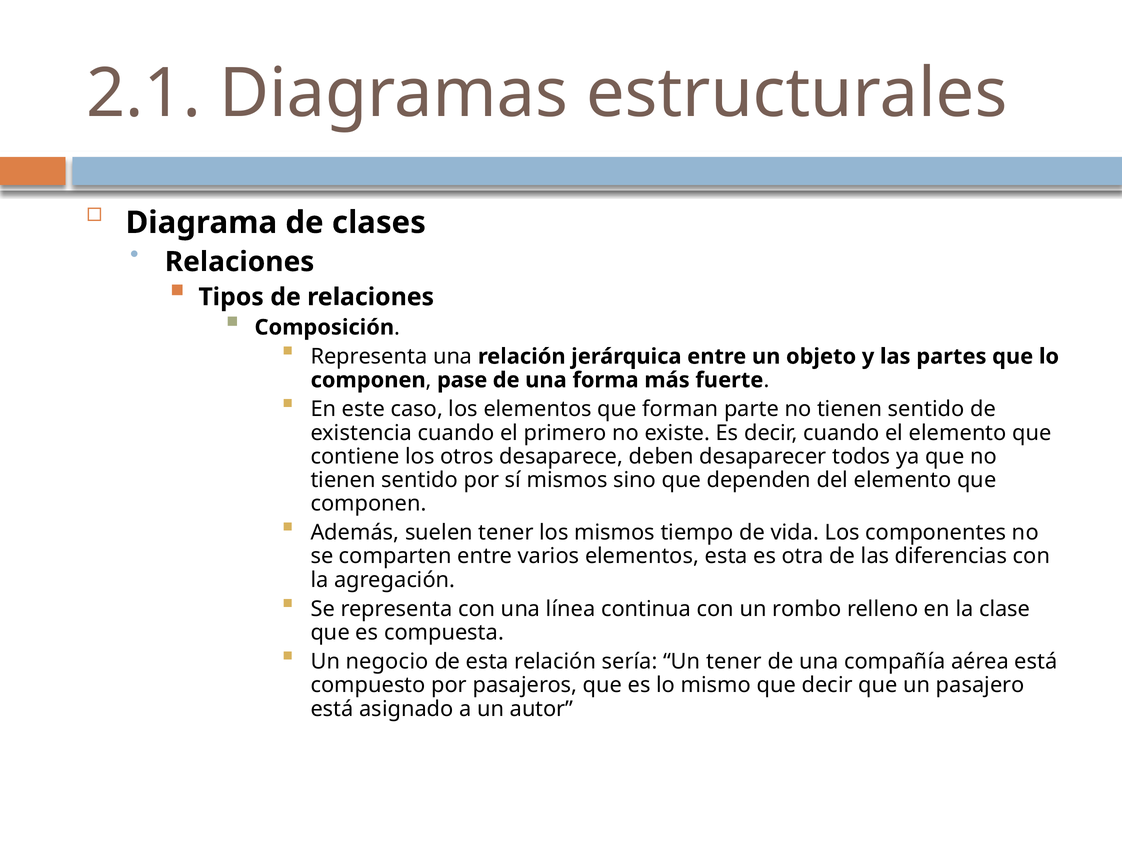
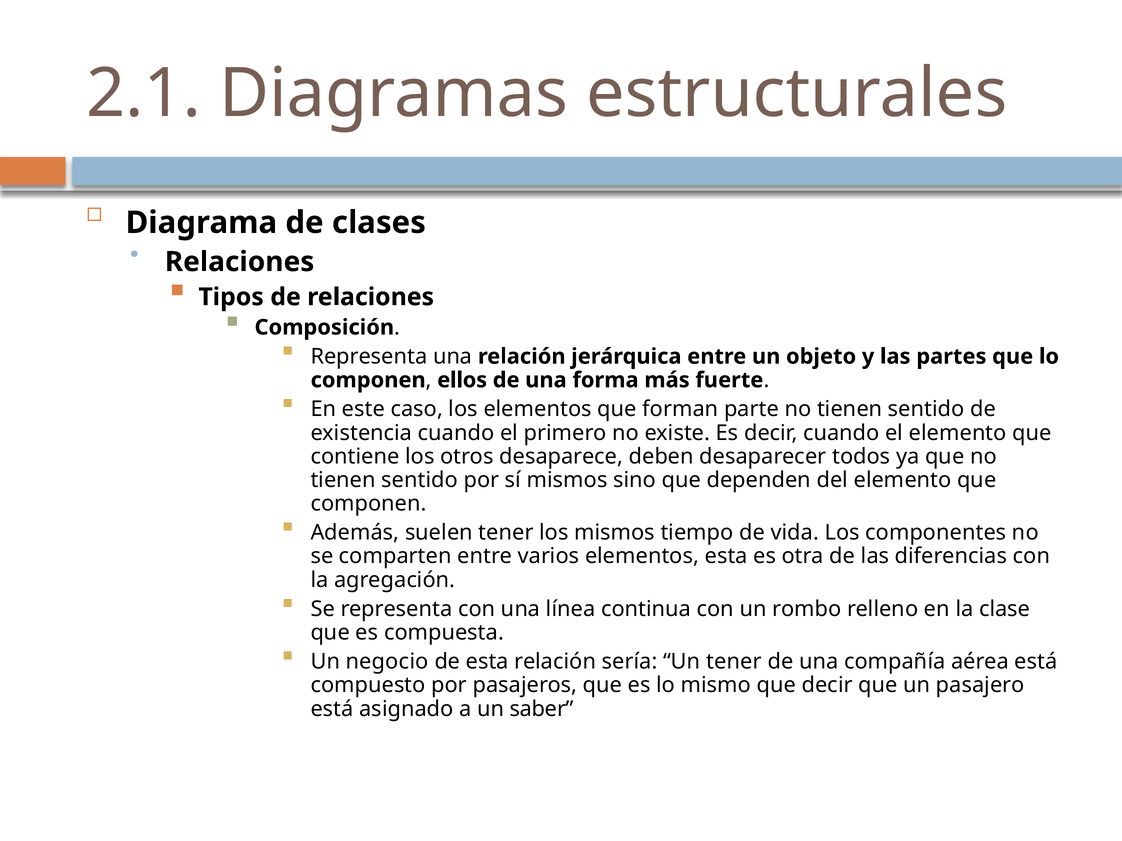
pase: pase -> ellos
autor: autor -> saber
